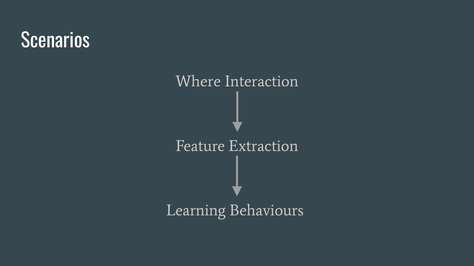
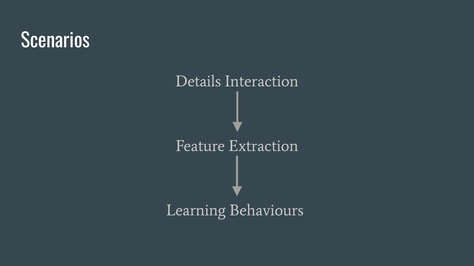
Where: Where -> Details
